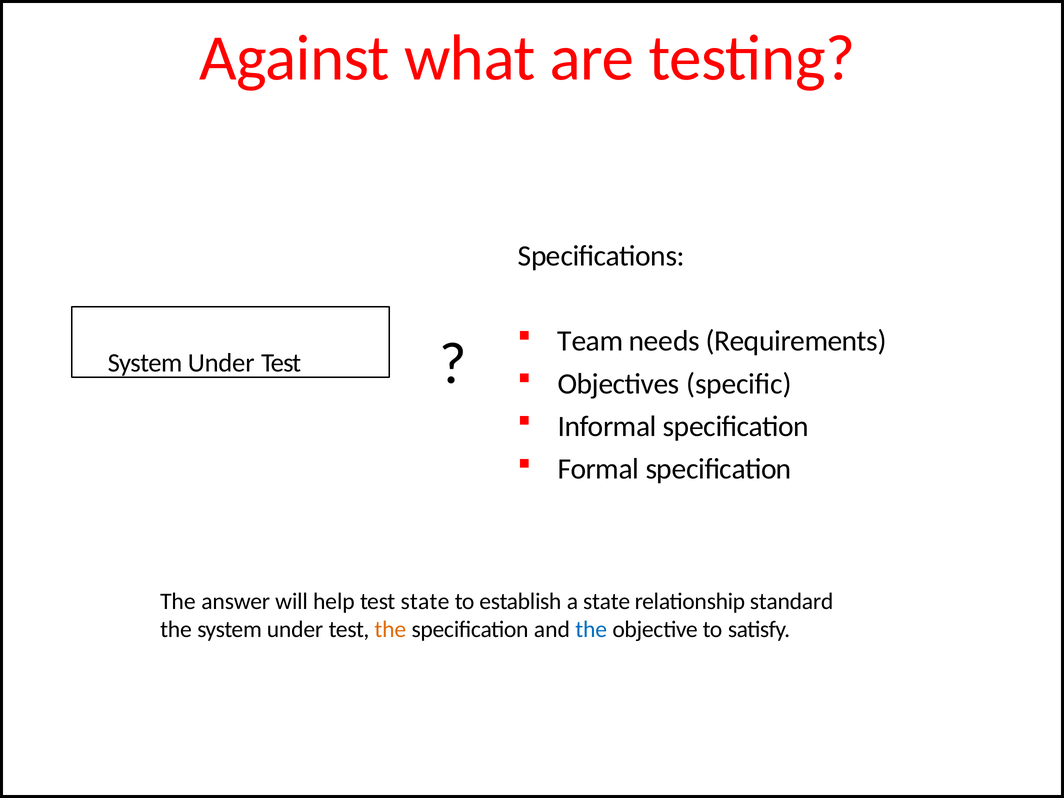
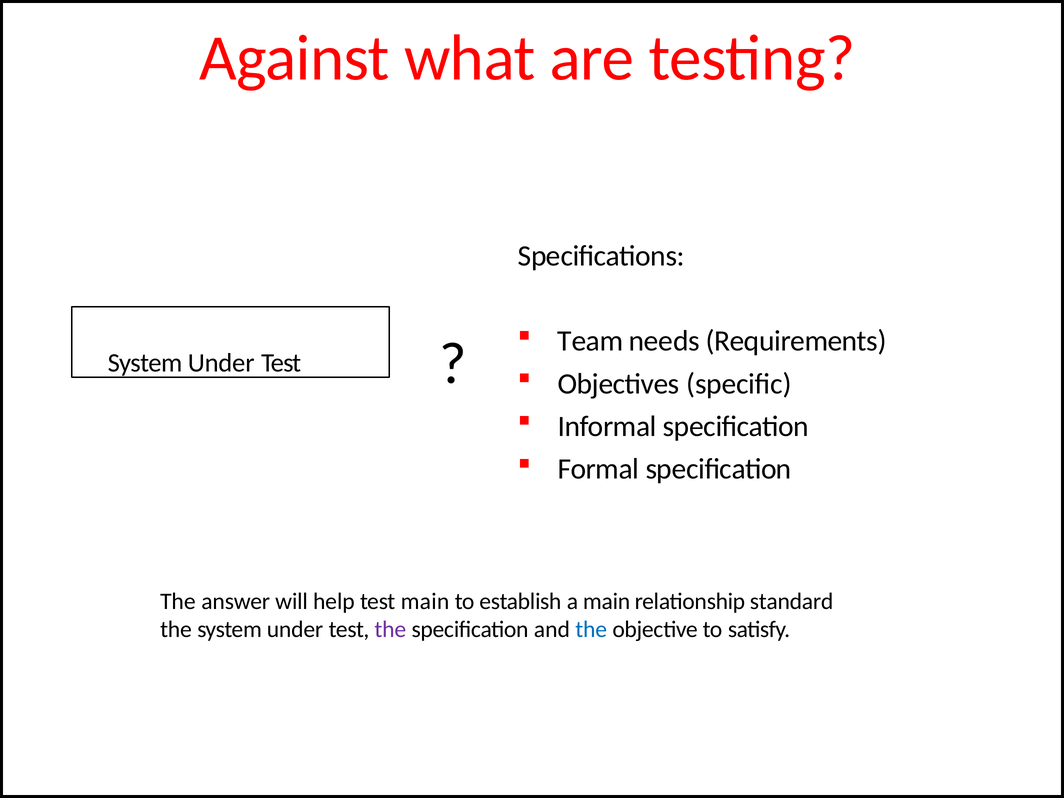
test state: state -> main
a state: state -> main
the at (390, 630) colour: orange -> purple
